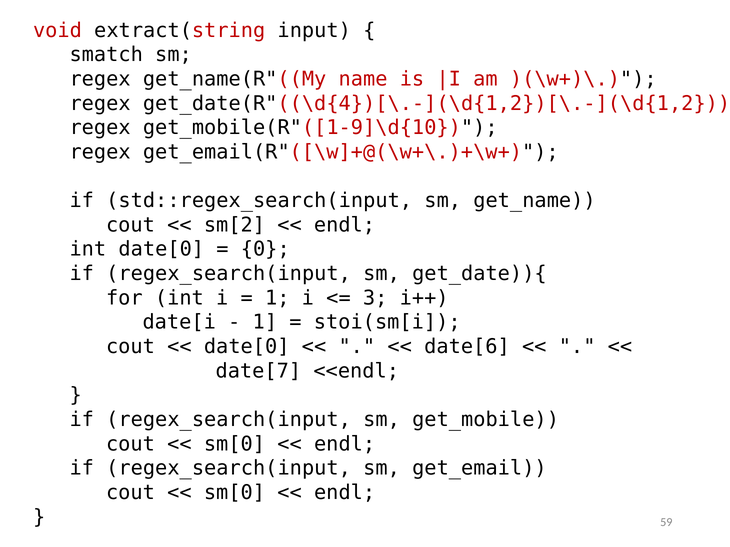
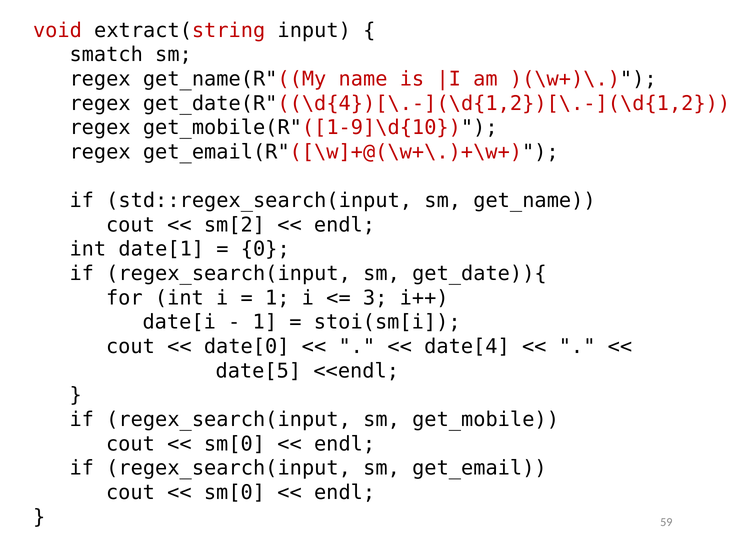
int date[0: date[0 -> date[1
date[6: date[6 -> date[4
date[7: date[7 -> date[5
